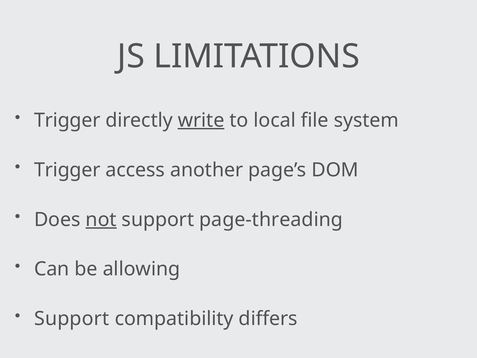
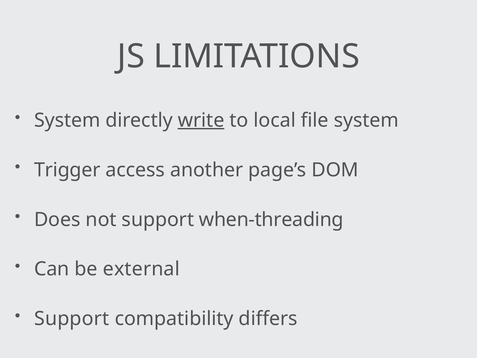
Trigger at (67, 120): Trigger -> System
not underline: present -> none
page-threading: page-threading -> when-threading
allowing: allowing -> external
